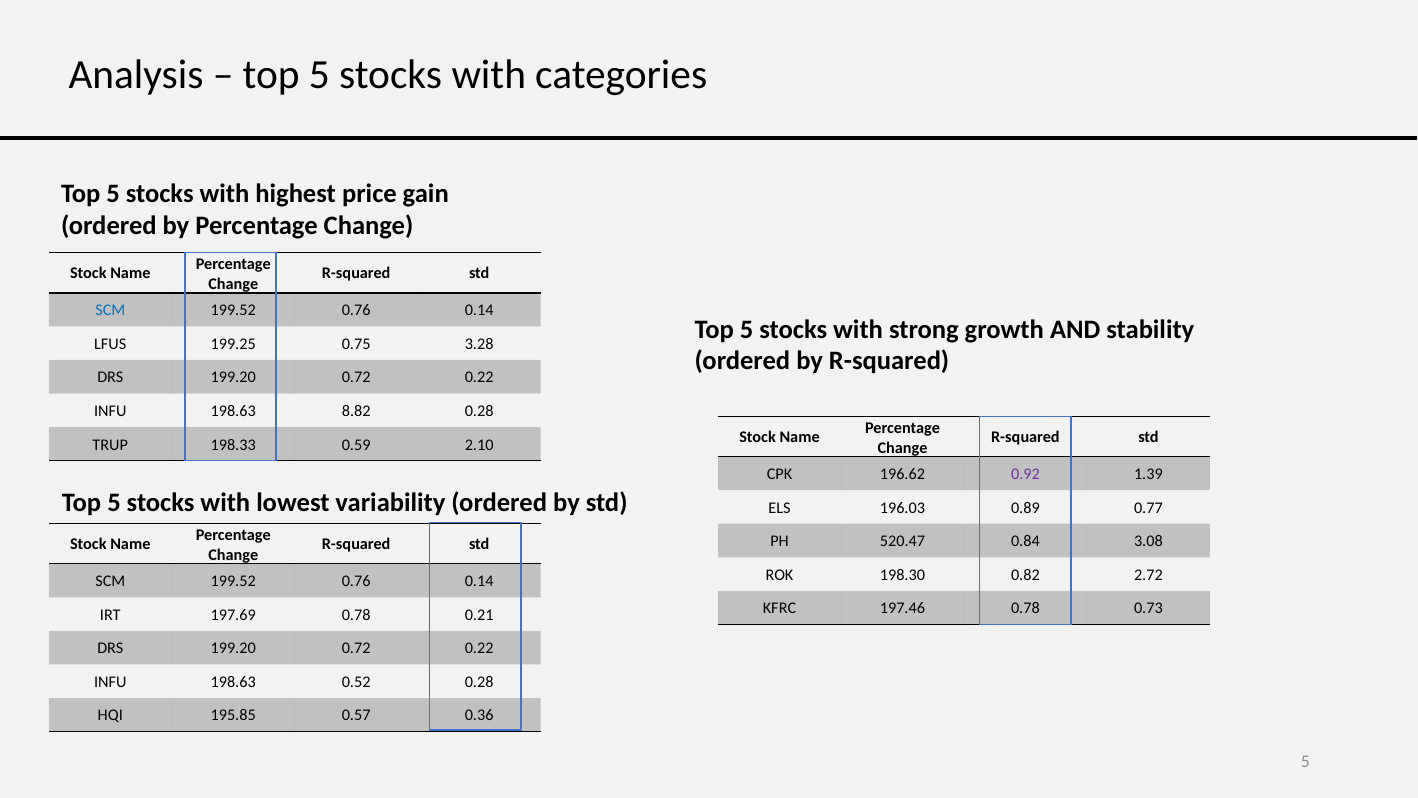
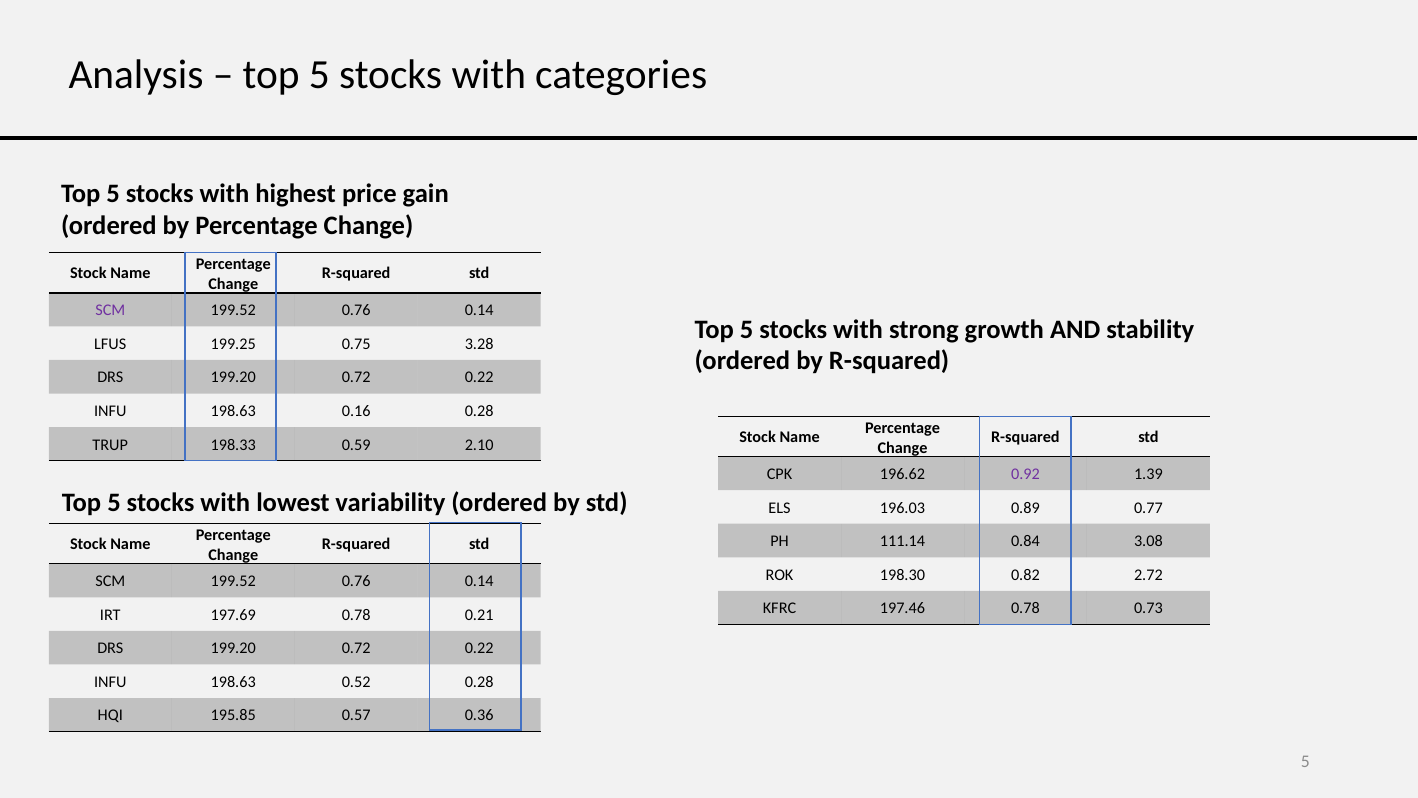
SCM at (110, 310) colour: blue -> purple
8.82: 8.82 -> 0.16
520.47: 520.47 -> 111.14
